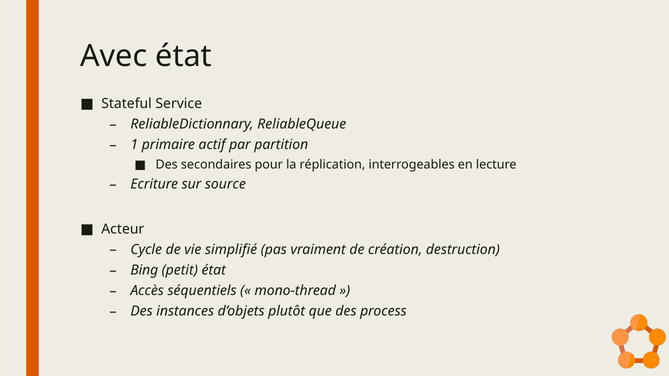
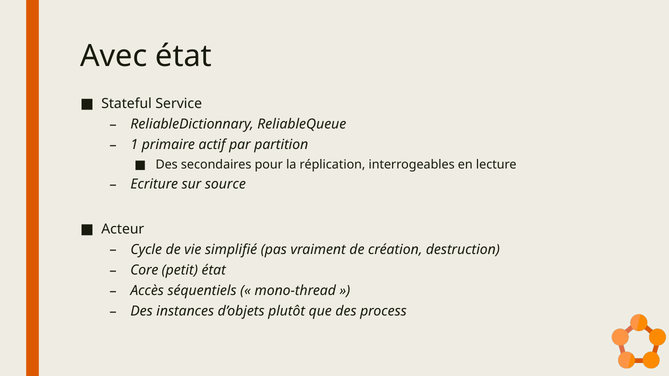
Bing: Bing -> Core
